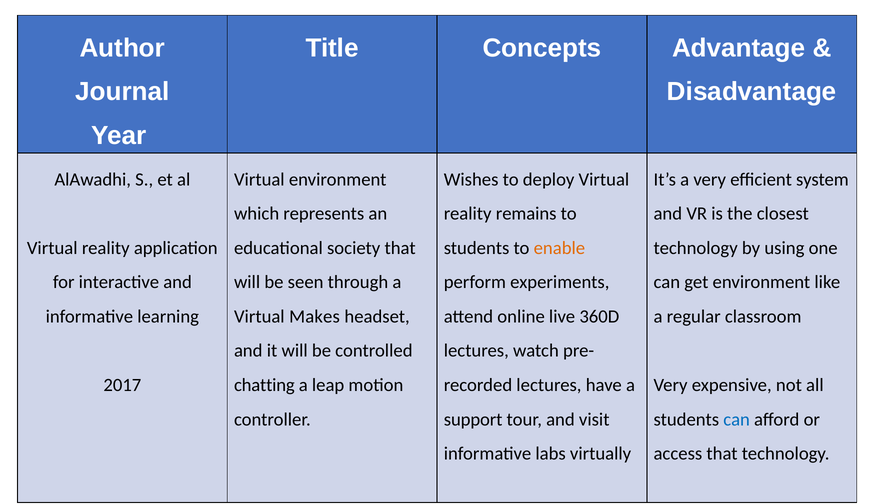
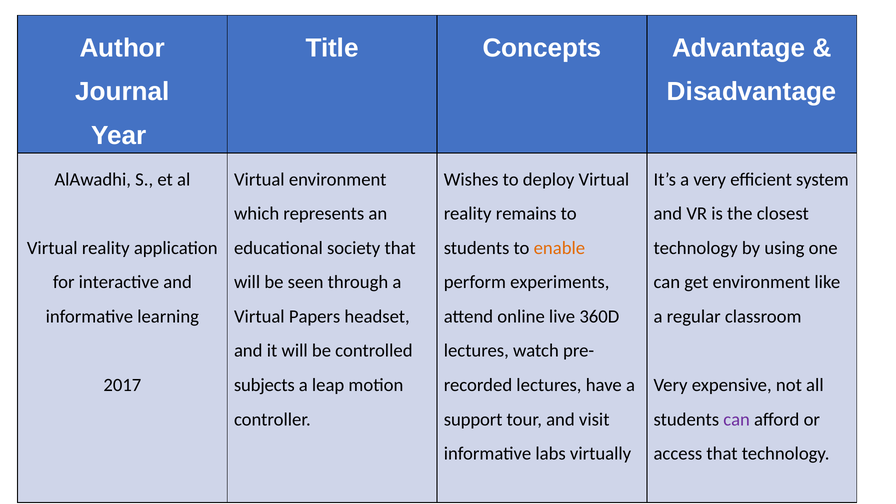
Makes: Makes -> Papers
chatting: chatting -> subjects
can at (737, 419) colour: blue -> purple
